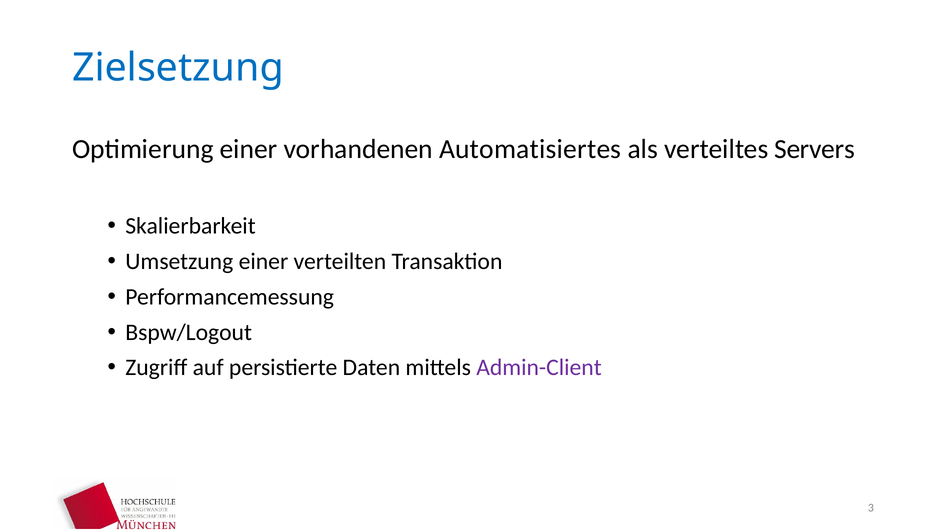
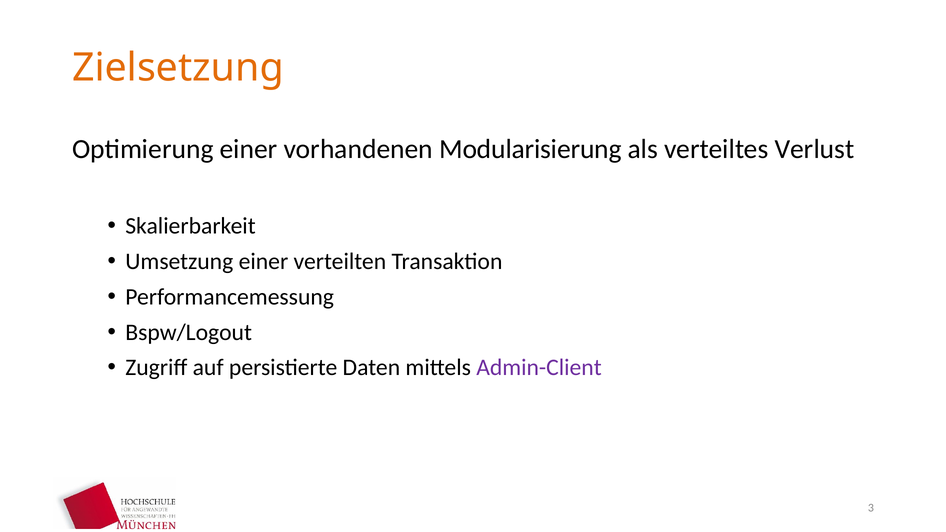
Zielsetzung colour: blue -> orange
Automatisiertes: Automatisiertes -> Modularisierung
Servers: Servers -> Verlust
